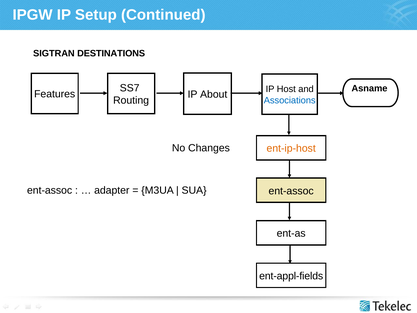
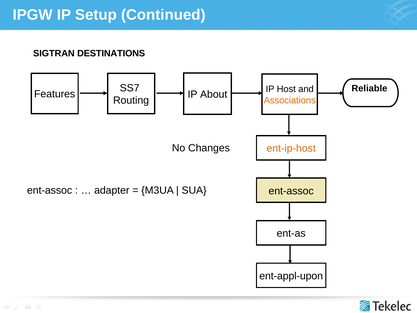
Asname: Asname -> Reliable
Associations colour: blue -> orange
ent-appl-fields: ent-appl-fields -> ent-appl-upon
